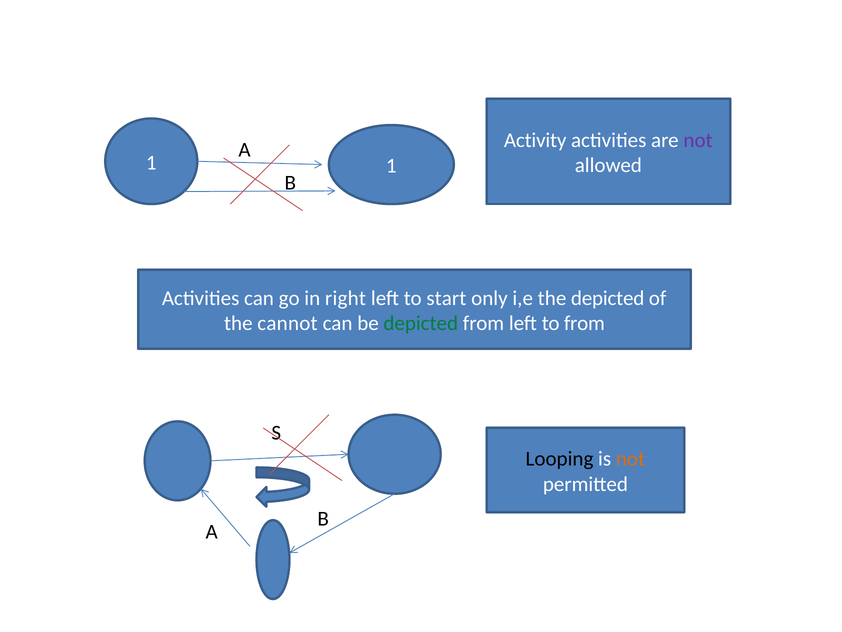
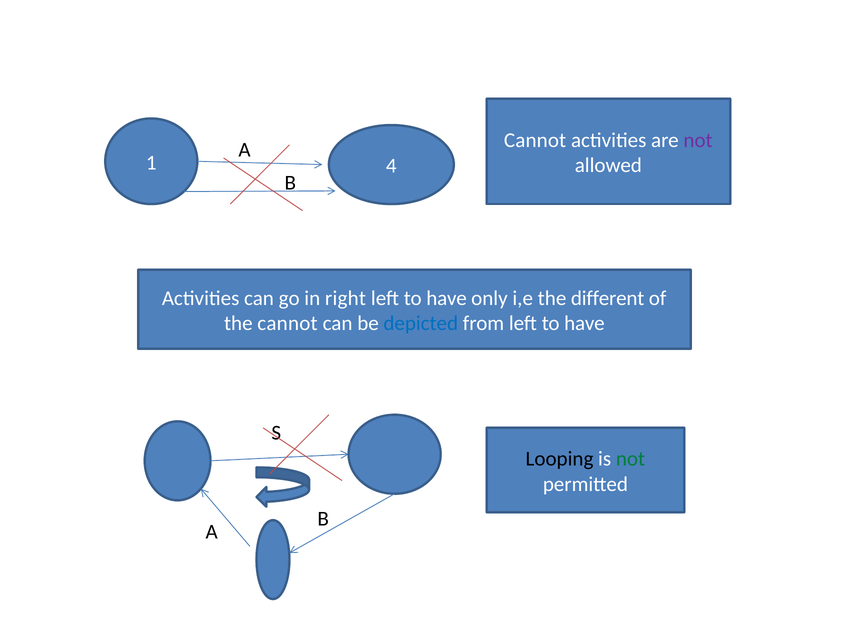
Activity at (535, 140): Activity -> Cannot
1 1: 1 -> 4
start at (446, 298): start -> have
the depicted: depicted -> different
depicted at (421, 323) colour: green -> blue
from left to from: from -> have
not at (630, 458) colour: orange -> green
